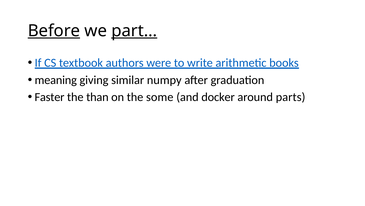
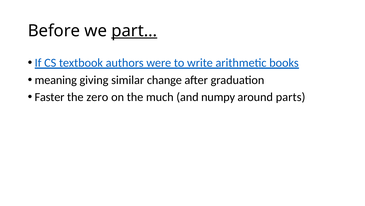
Before underline: present -> none
numpy: numpy -> change
than: than -> zero
some: some -> much
docker: docker -> numpy
